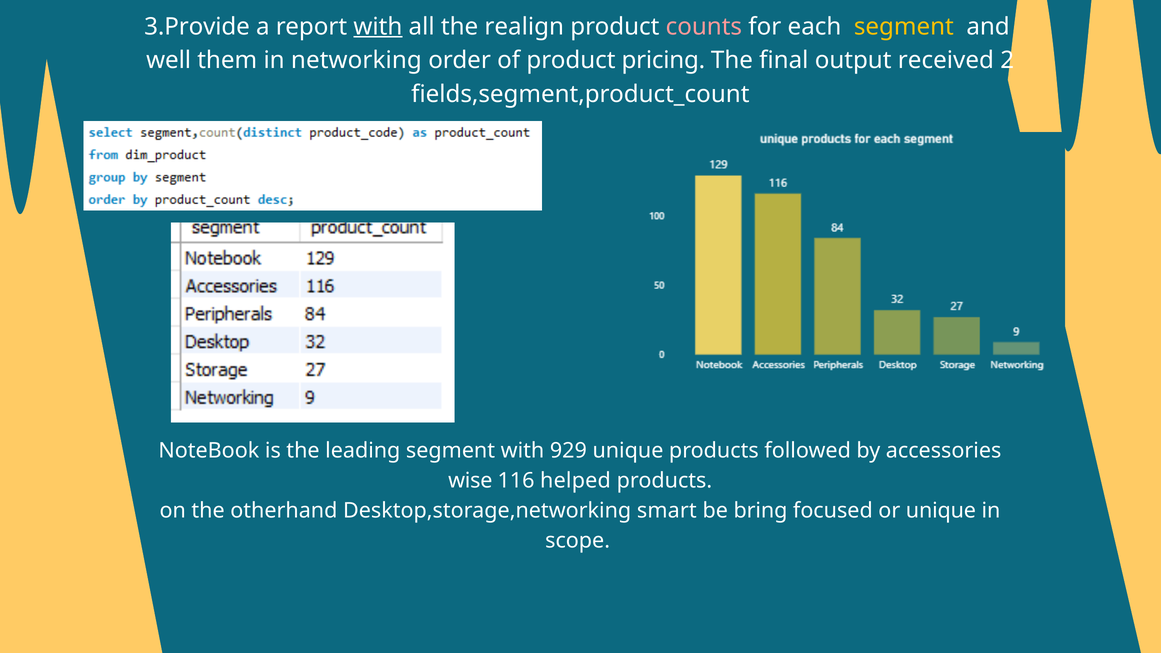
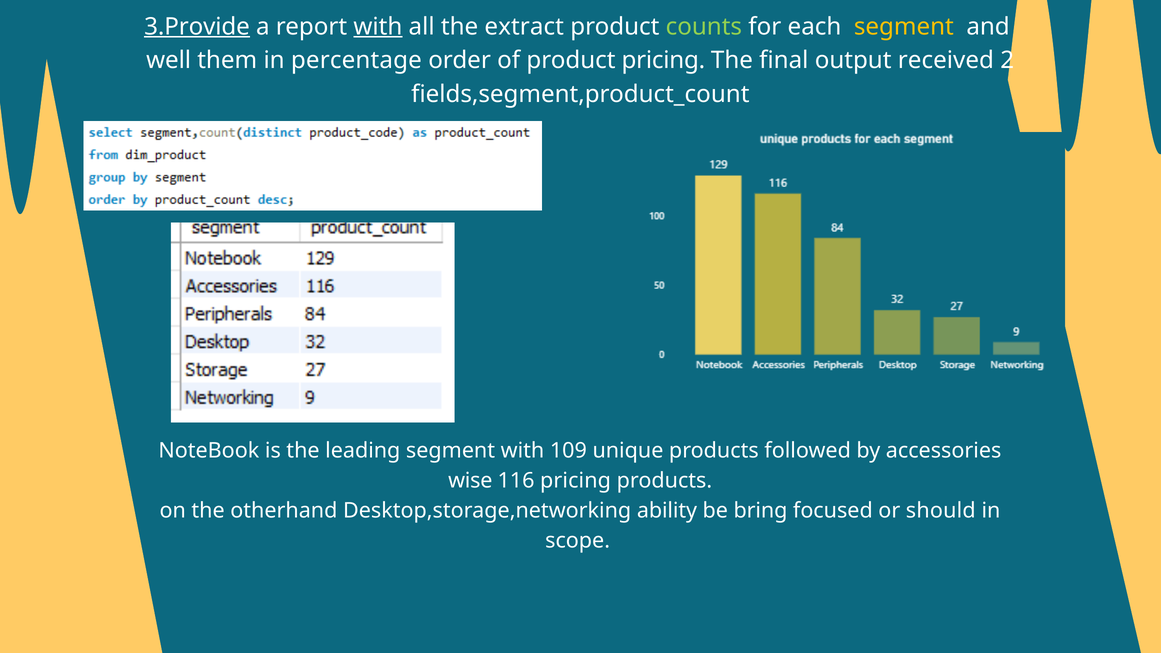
3.Provide underline: none -> present
realign: realign -> extract
counts colour: pink -> light green
networking: networking -> percentage
929: 929 -> 109
116 helped: helped -> pricing
smart: smart -> ability
or unique: unique -> should
